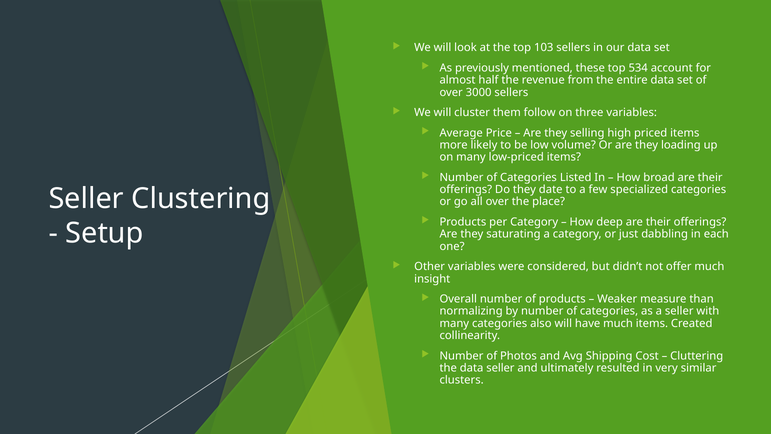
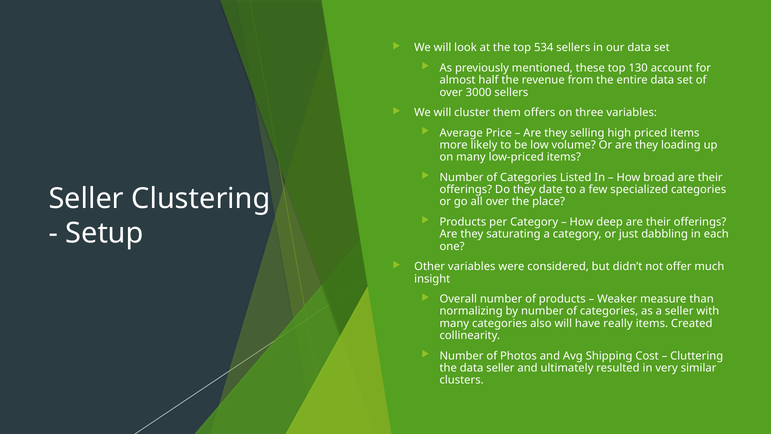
103: 103 -> 534
534: 534 -> 130
follow: follow -> offers
have much: much -> really
